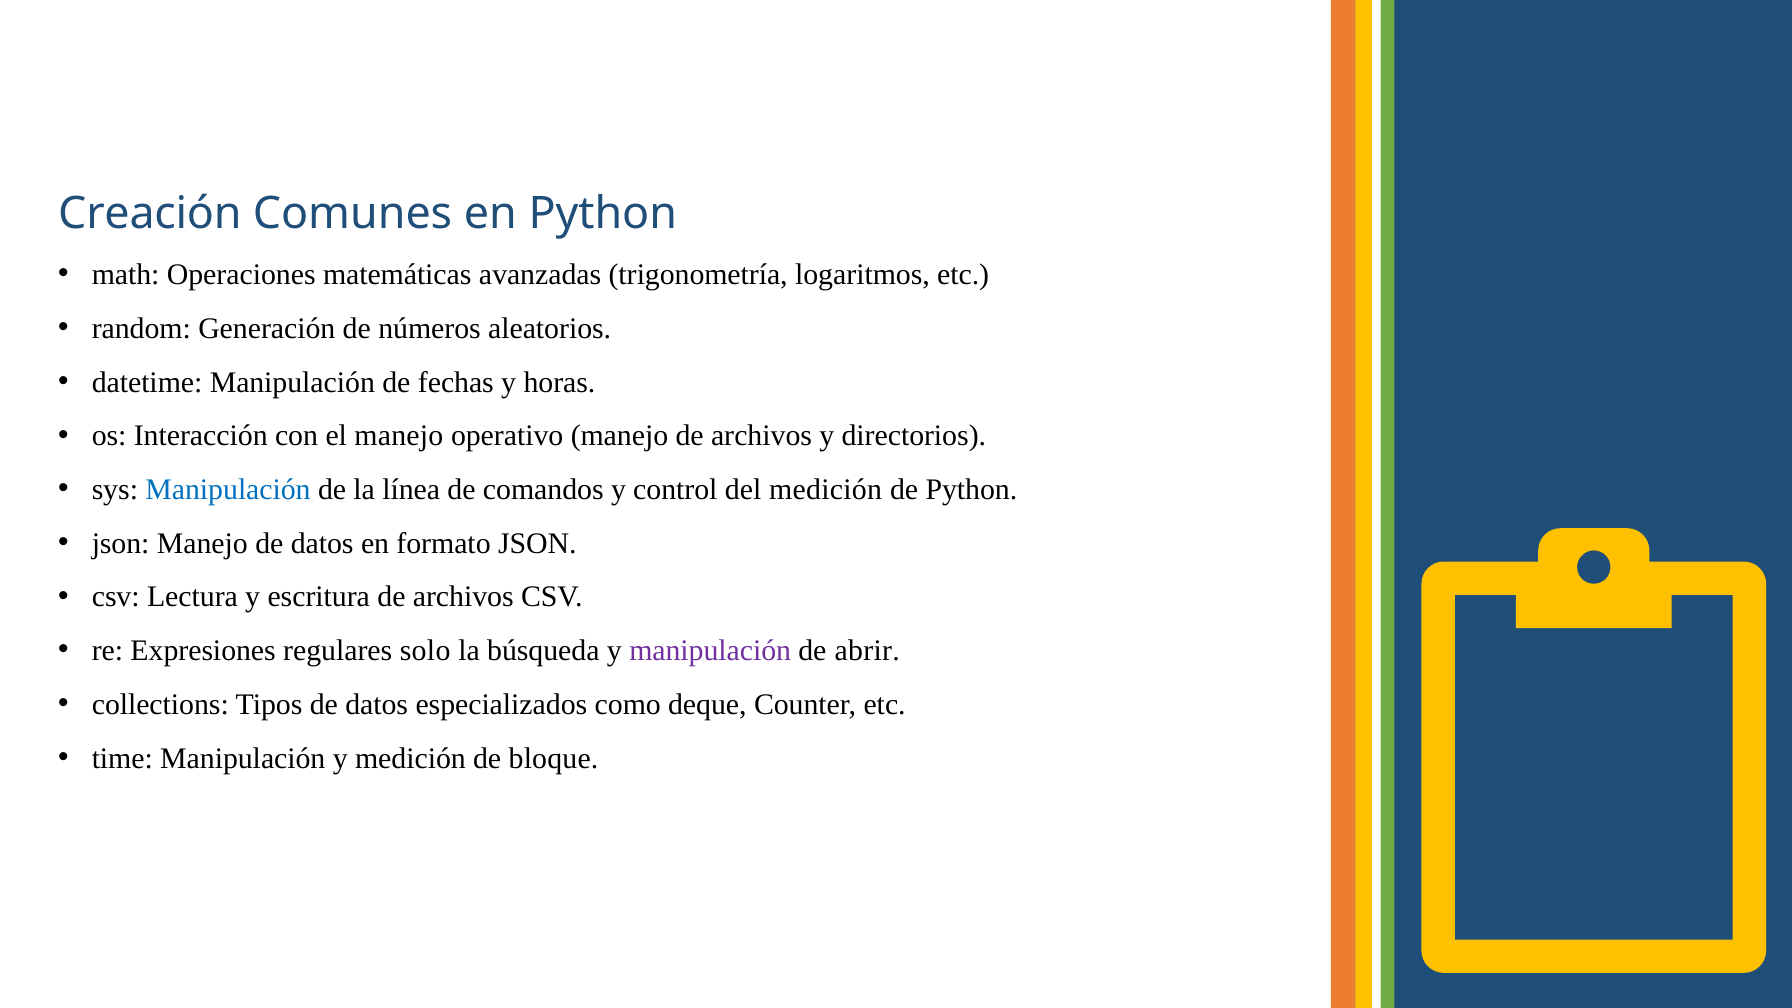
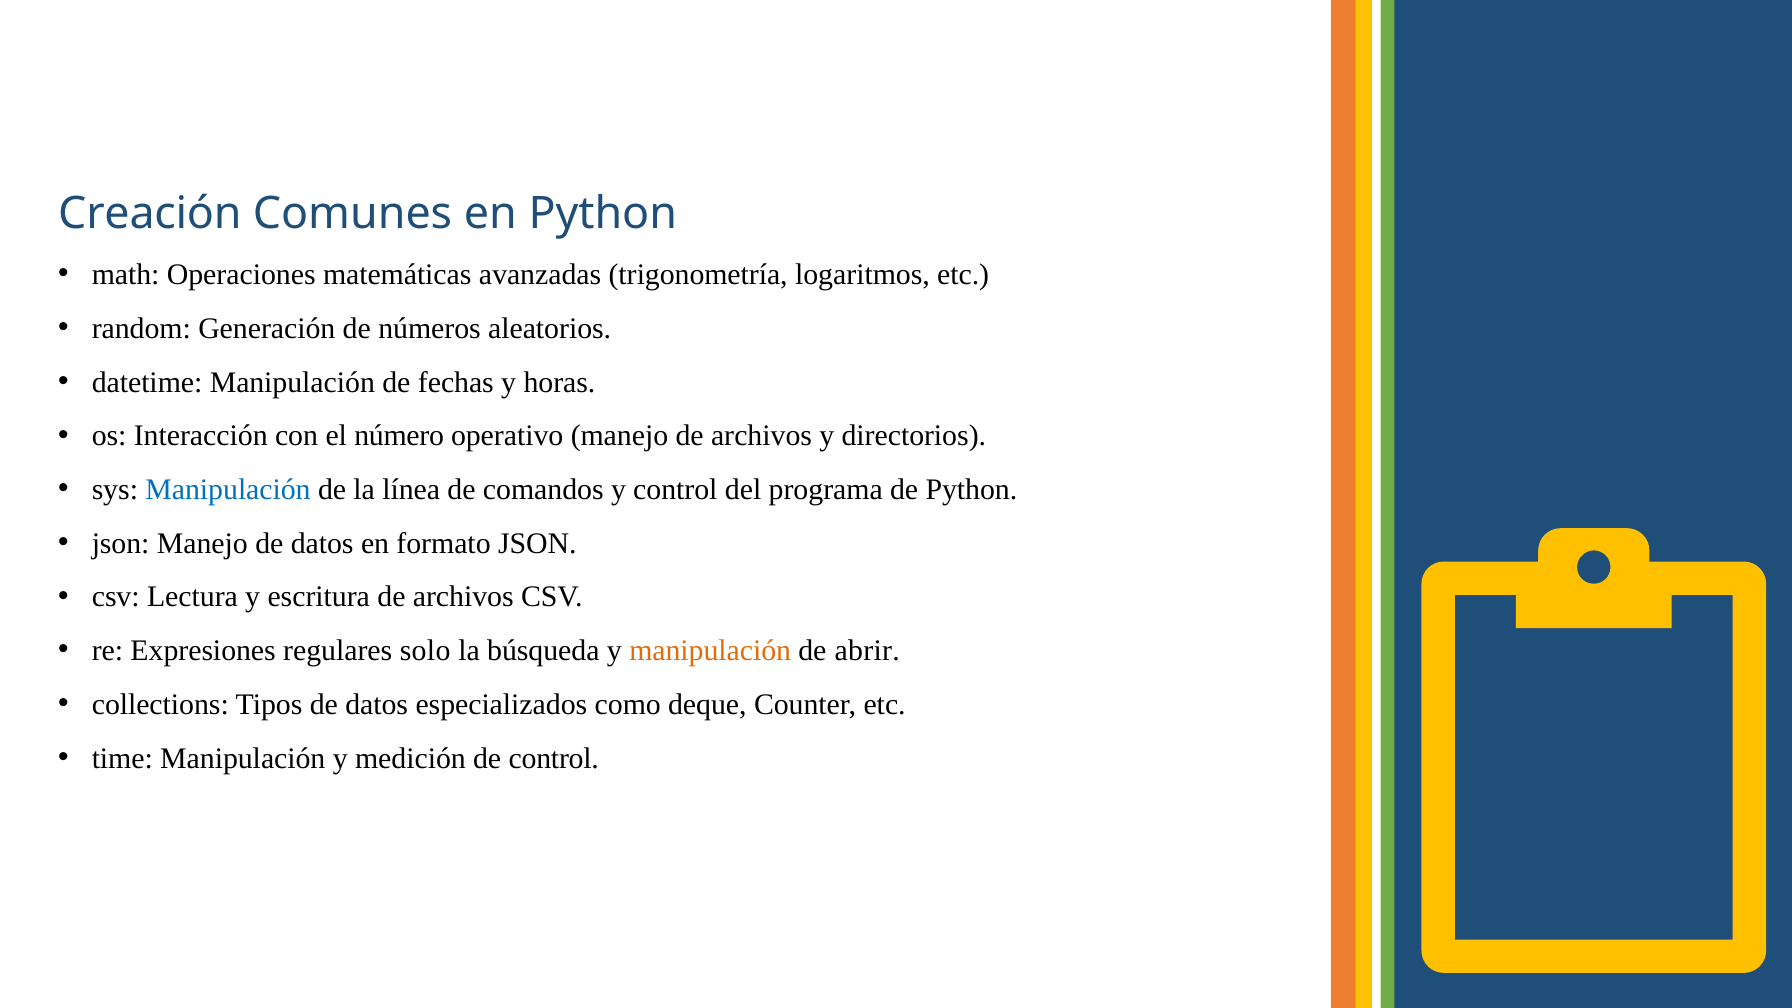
el manejo: manejo -> número
del medición: medición -> programa
manipulación at (710, 651) colour: purple -> orange
de bloque: bloque -> control
